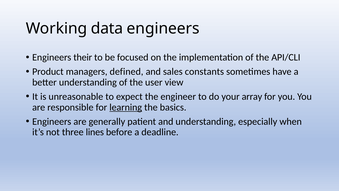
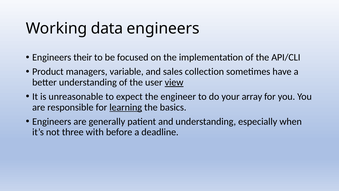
defined: defined -> variable
constants: constants -> collection
view underline: none -> present
lines: lines -> with
